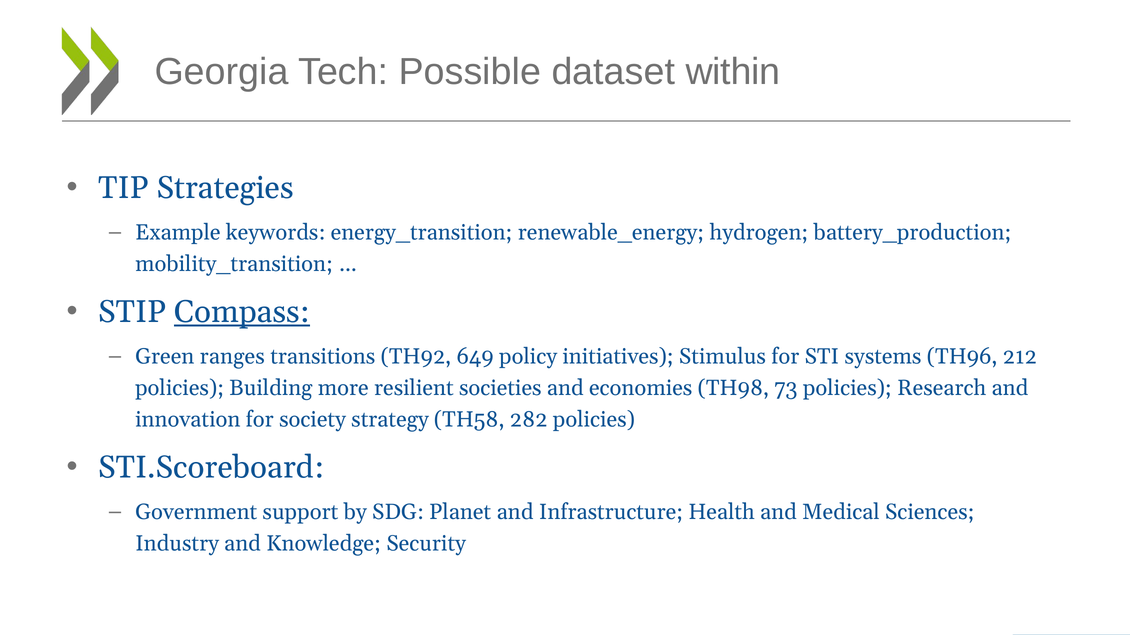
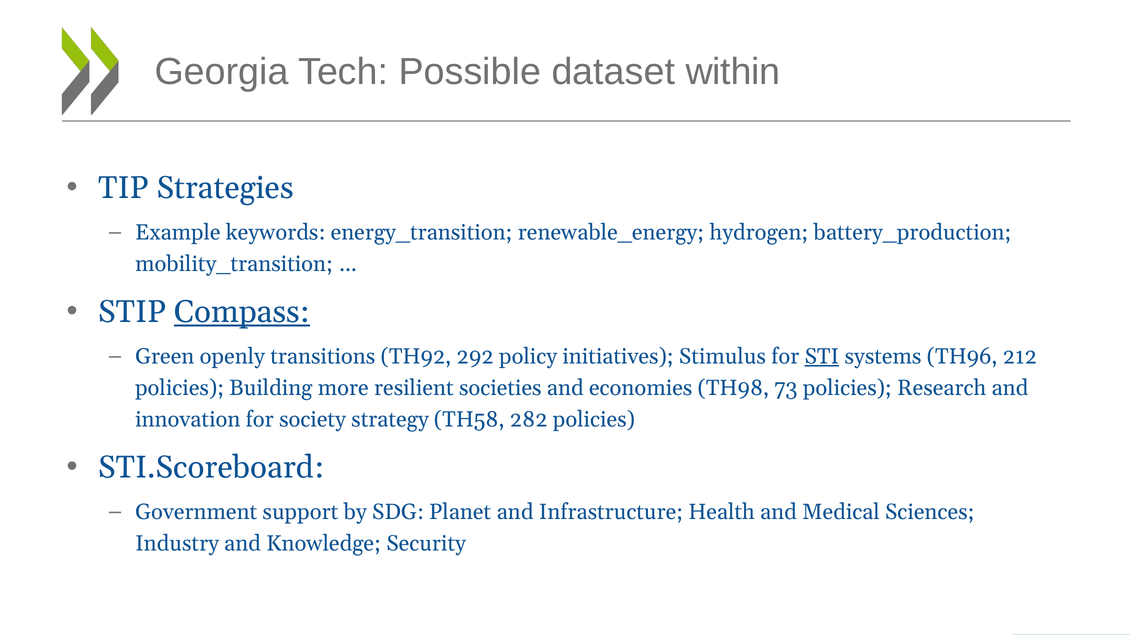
ranges: ranges -> openly
649: 649 -> 292
STI underline: none -> present
